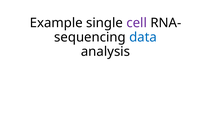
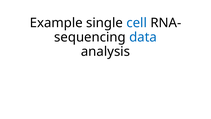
cell colour: purple -> blue
